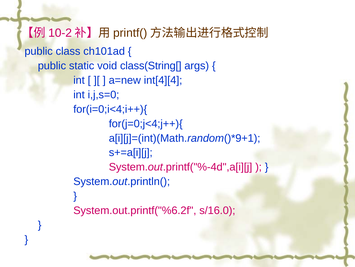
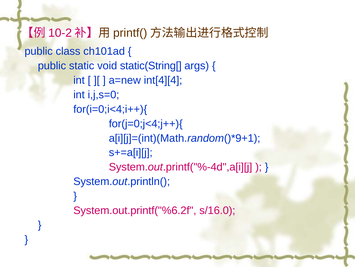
class(String[: class(String[ -> static(String[
